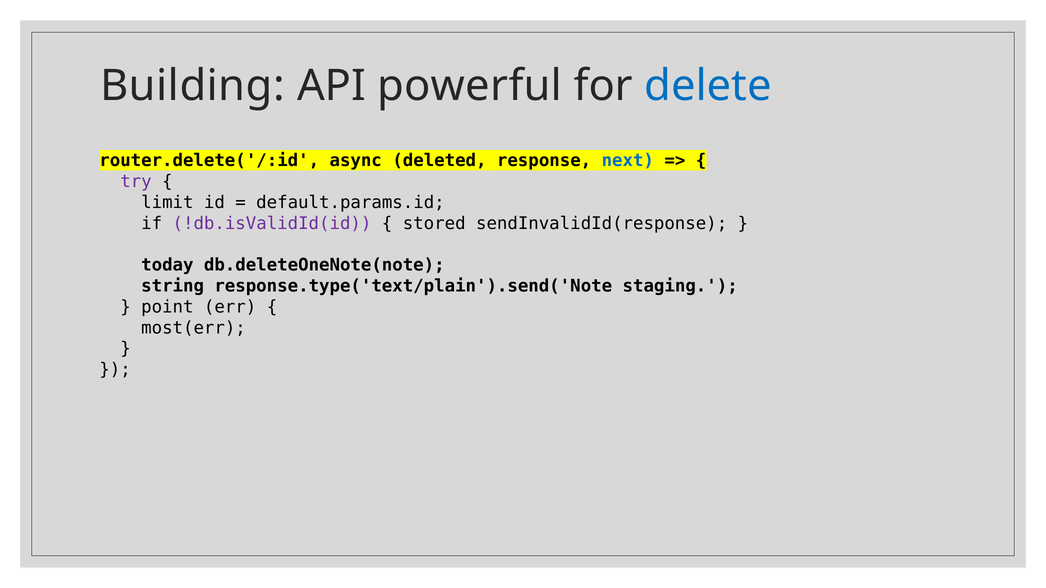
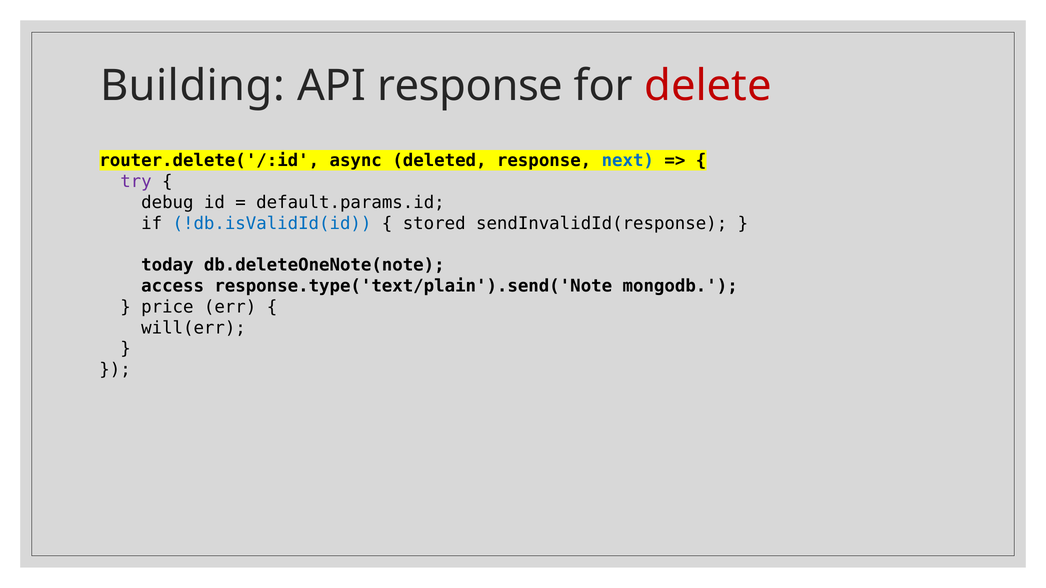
API powerful: powerful -> response
delete colour: blue -> red
limit: limit -> debug
!db.isValidId(id colour: purple -> blue
string: string -> access
staging: staging -> mongodb
point: point -> price
most(err: most(err -> will(err
